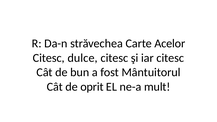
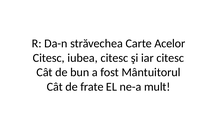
dulce: dulce -> iubea
oprit: oprit -> frate
